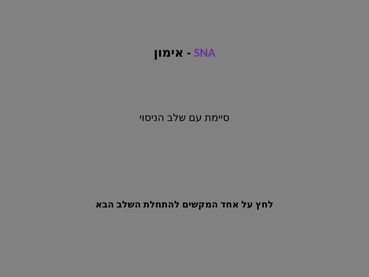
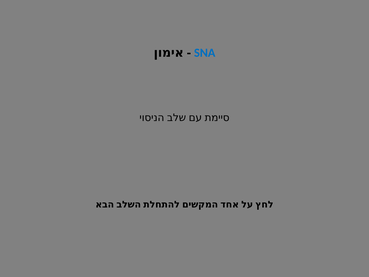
SNA colour: purple -> blue
